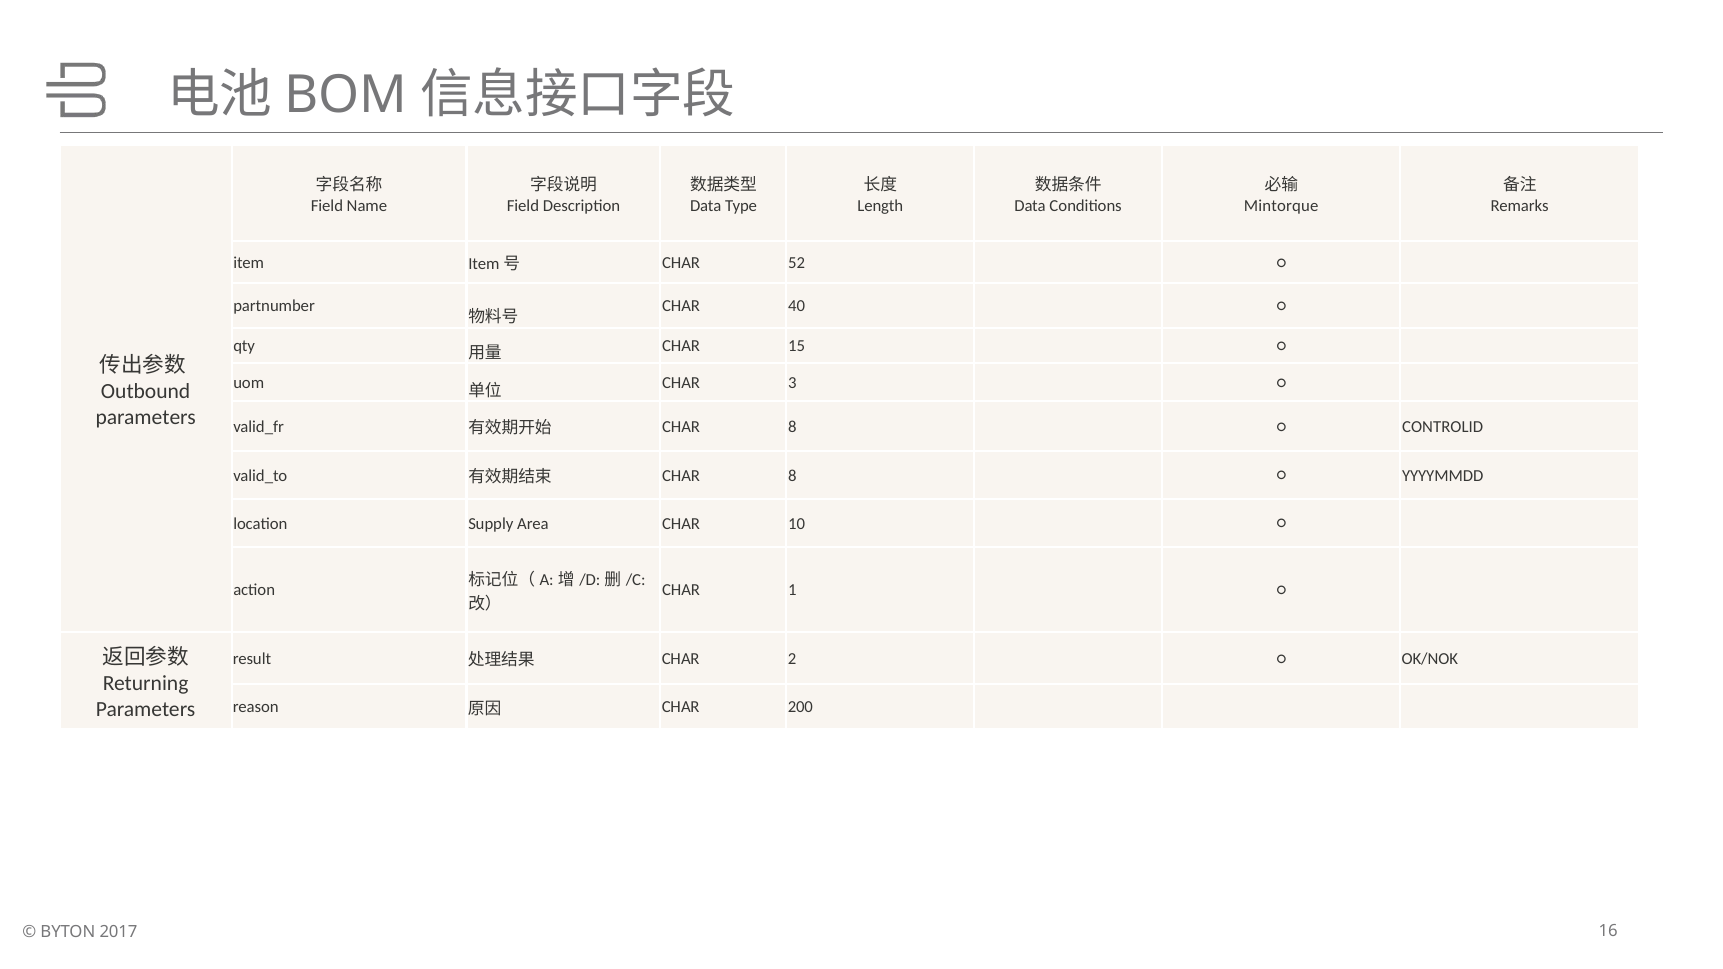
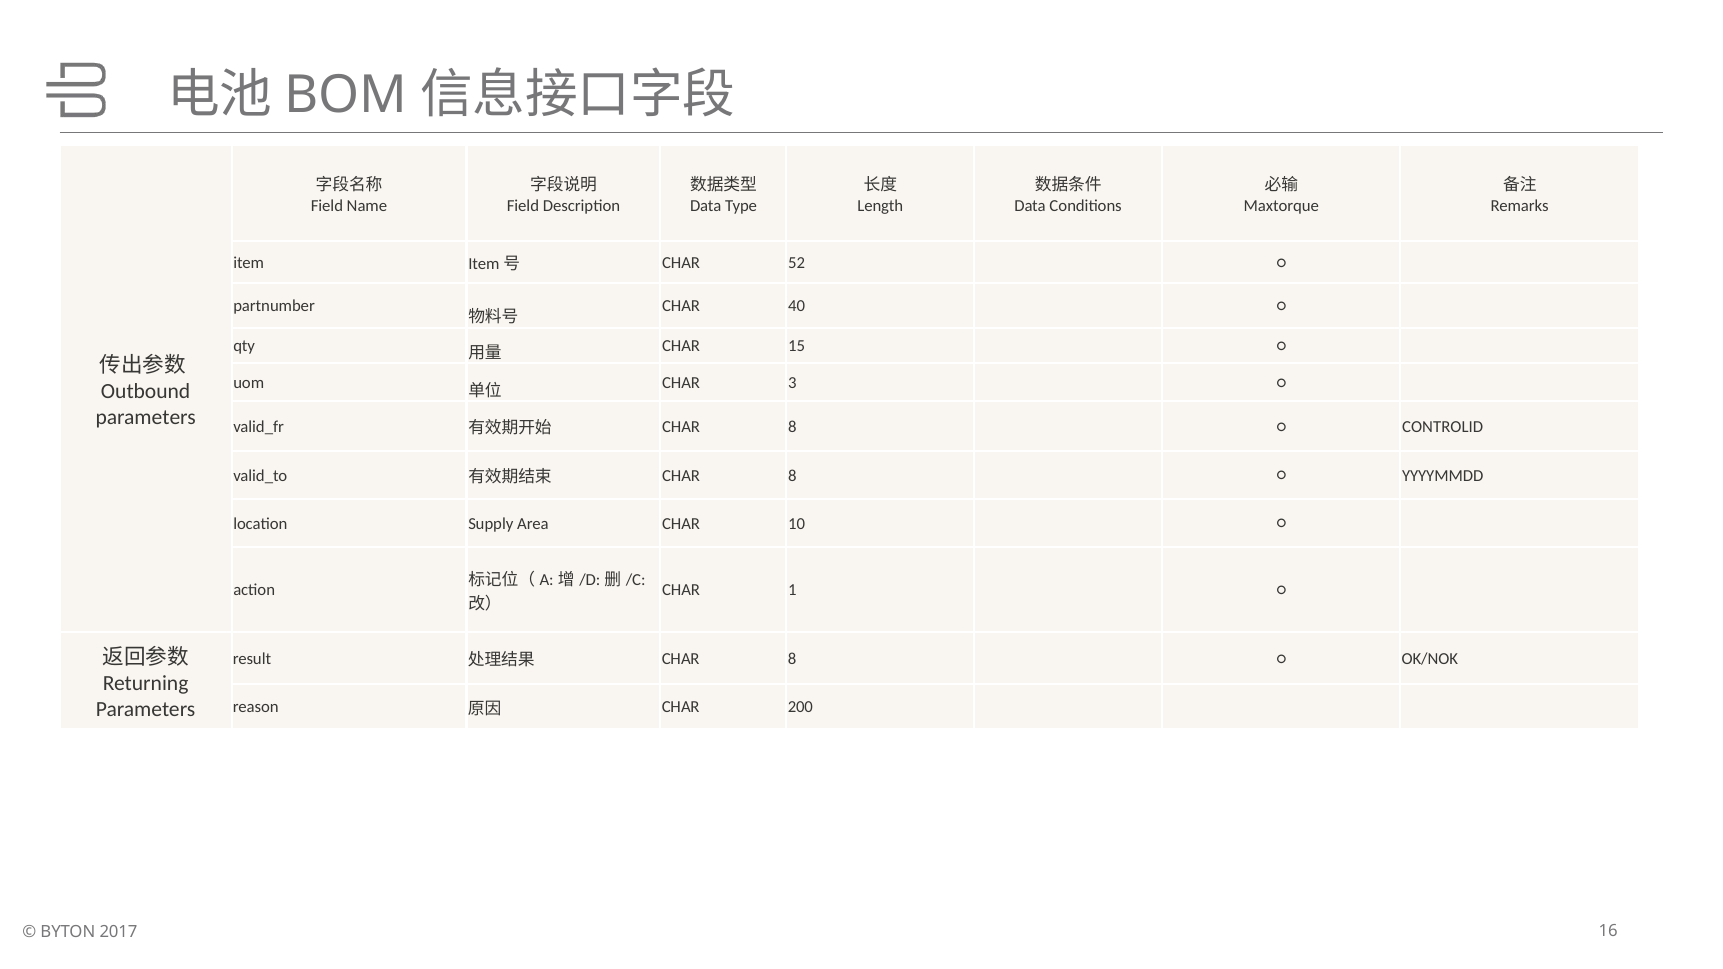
Mintorque: Mintorque -> Maxtorque
2 at (792, 659): 2 -> 8
